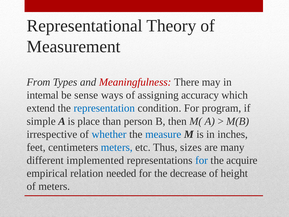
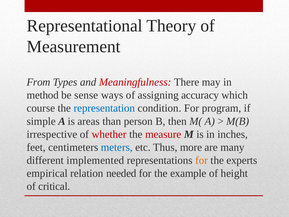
intemal: intemal -> method
extend: extend -> course
place: place -> areas
whether colour: blue -> red
measure colour: blue -> red
sizes: sizes -> more
for at (202, 160) colour: blue -> orange
acquire: acquire -> experts
decrease: decrease -> example
of meters: meters -> critical
